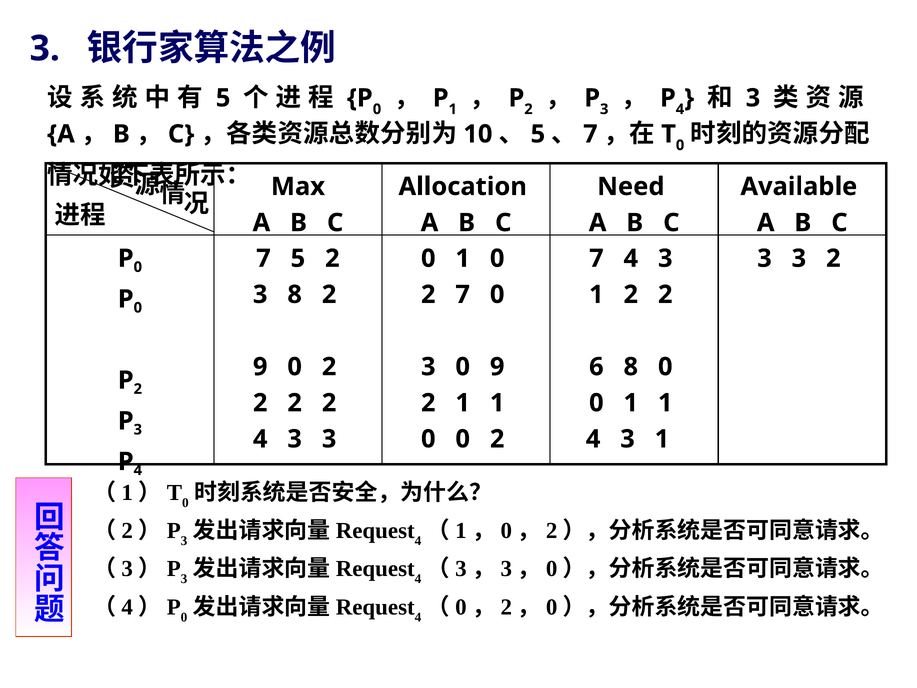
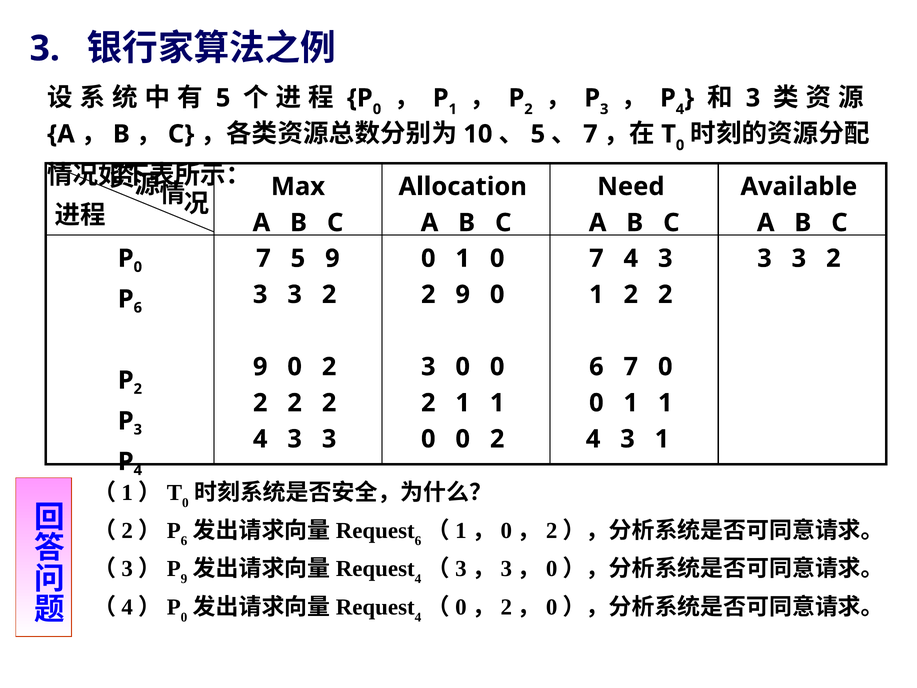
5 2: 2 -> 9
8 at (295, 294): 8 -> 3
7 at (463, 294): 7 -> 9
0 at (138, 308): 0 -> 6
3 0 9: 9 -> 0
6 8: 8 -> 7
3 at (184, 541): 3 -> 6
4 at (418, 541): 4 -> 6
3 at (184, 579): 3 -> 9
